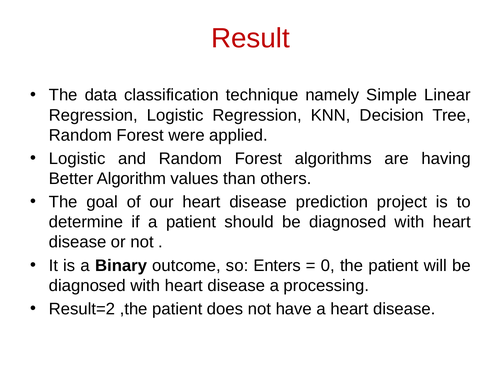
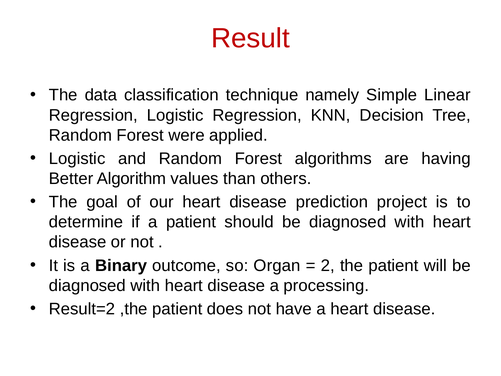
Enters: Enters -> Organ
0: 0 -> 2
